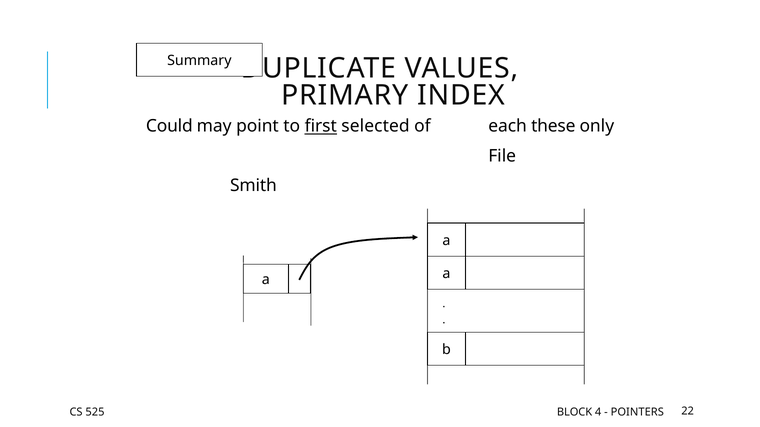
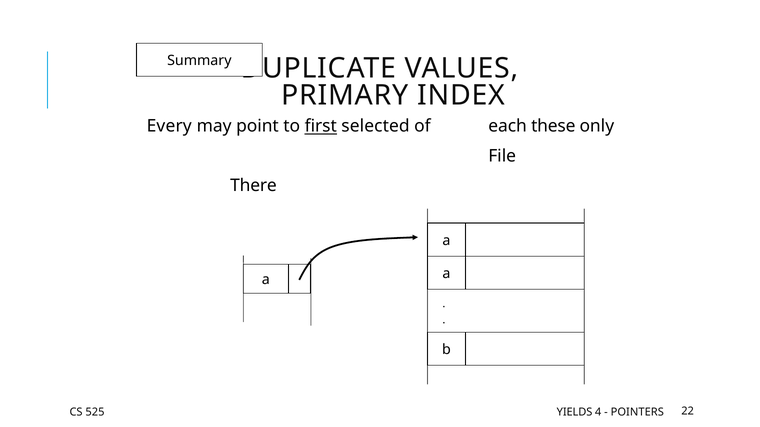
Could: Could -> Every
Smith: Smith -> There
BLOCK: BLOCK -> YIELDS
